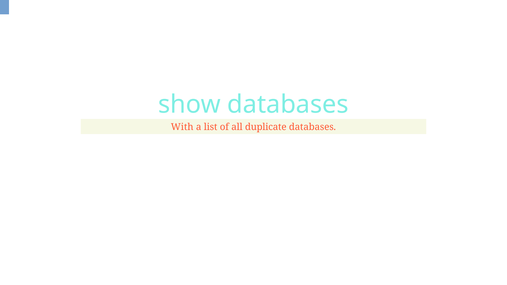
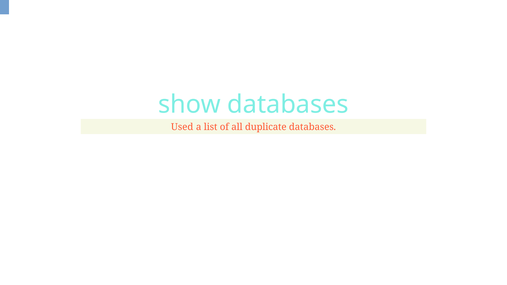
With: With -> Used
